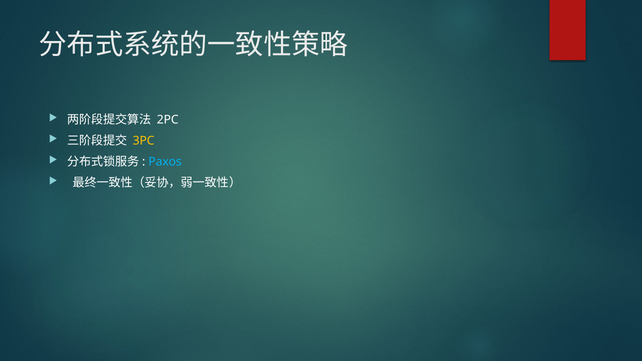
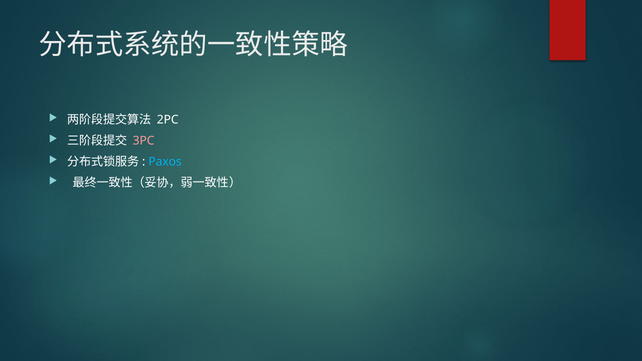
3PC colour: yellow -> pink
